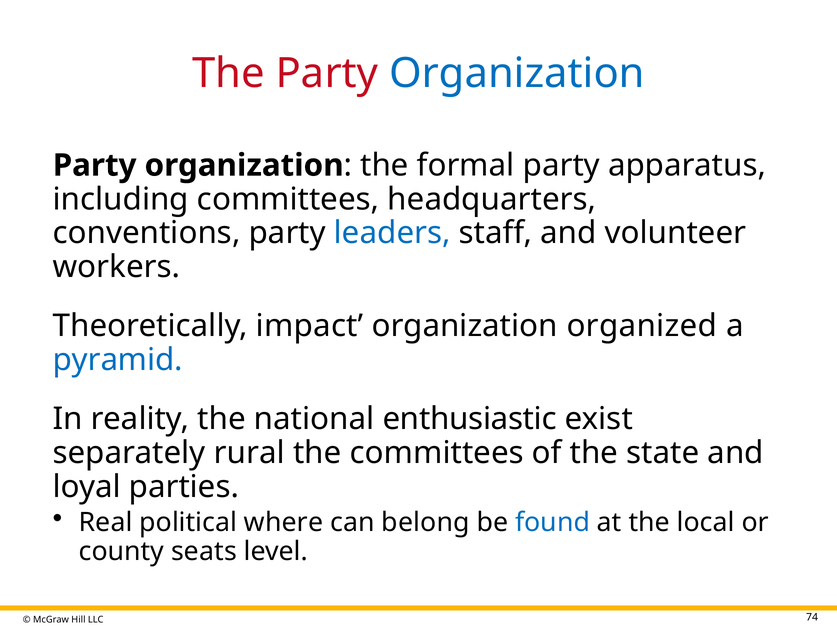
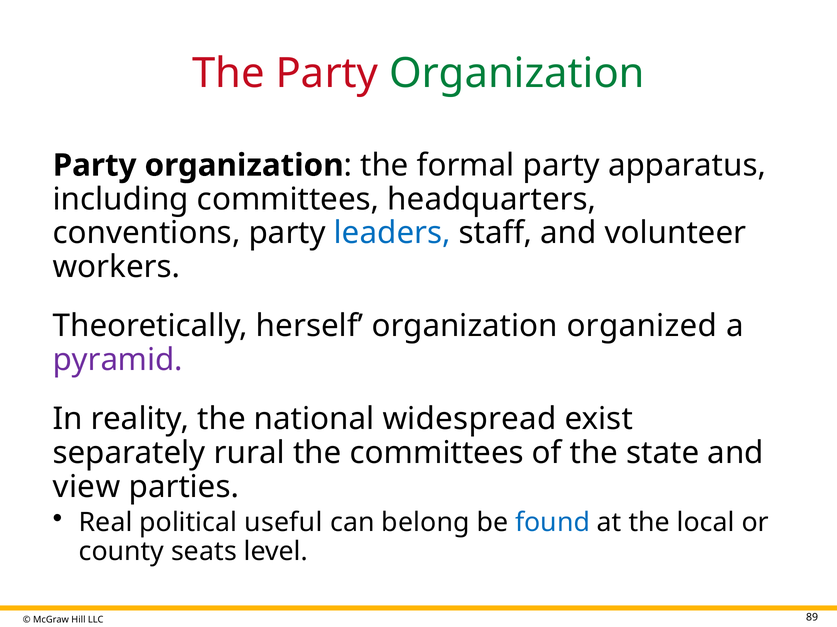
Organization at (517, 73) colour: blue -> green
impact: impact -> herself
pyramid colour: blue -> purple
enthusiastic: enthusiastic -> widespread
loyal: loyal -> view
where: where -> useful
74: 74 -> 89
